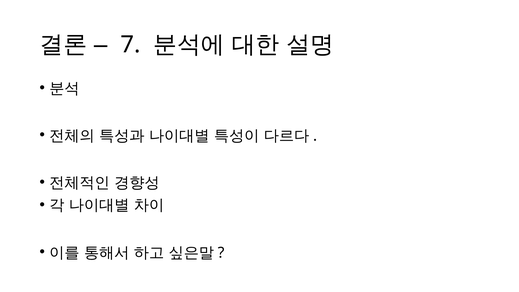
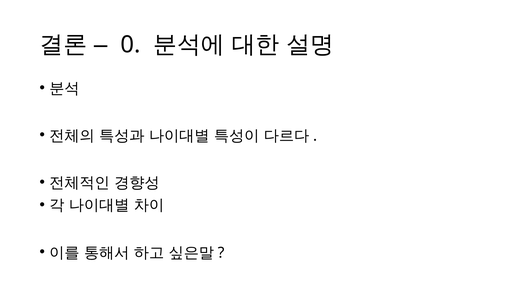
7: 7 -> 0
